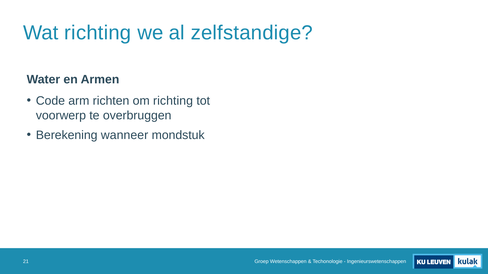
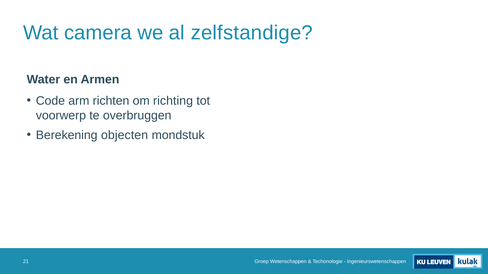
Wat richting: richting -> camera
wanneer: wanneer -> objecten
